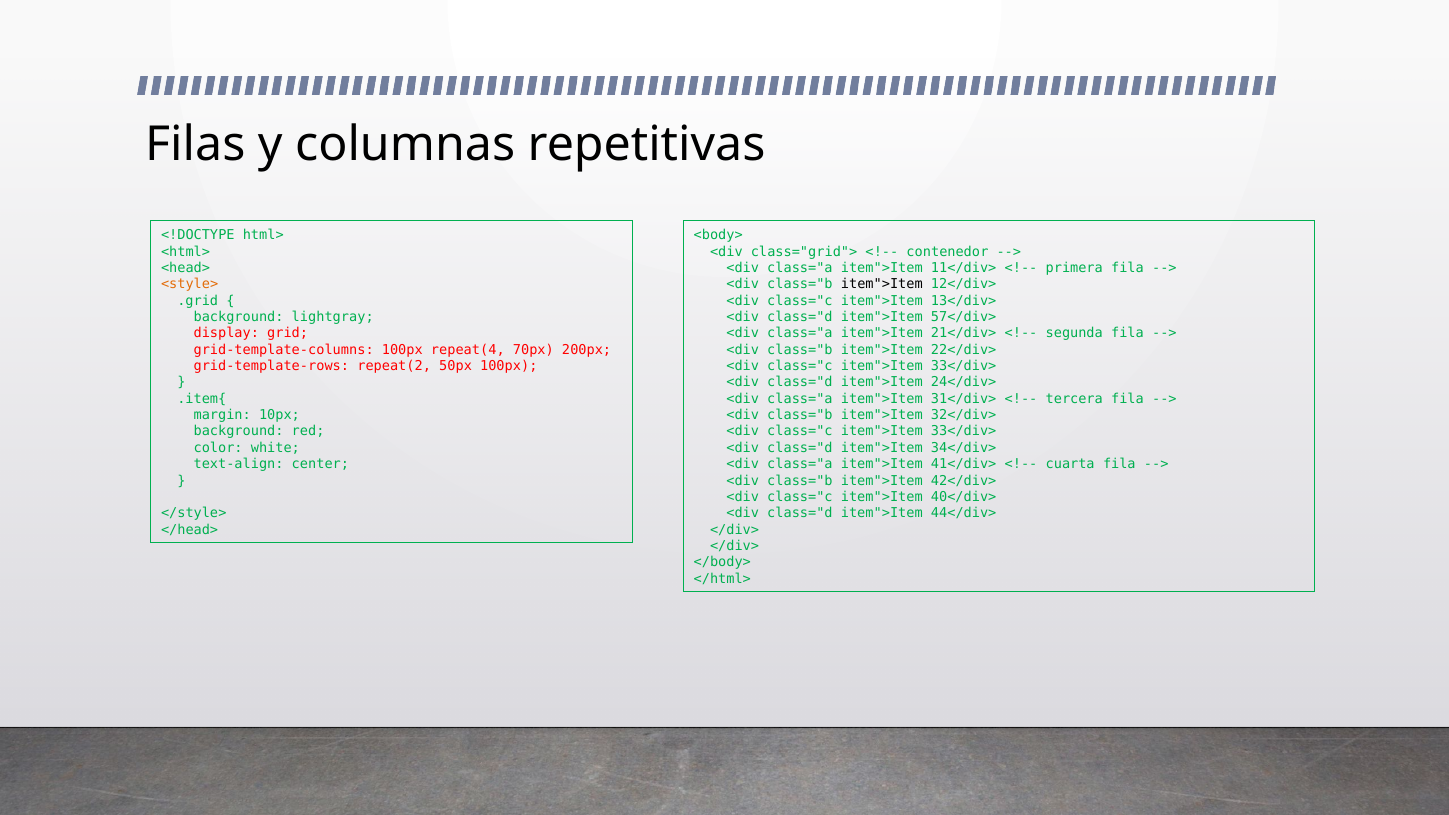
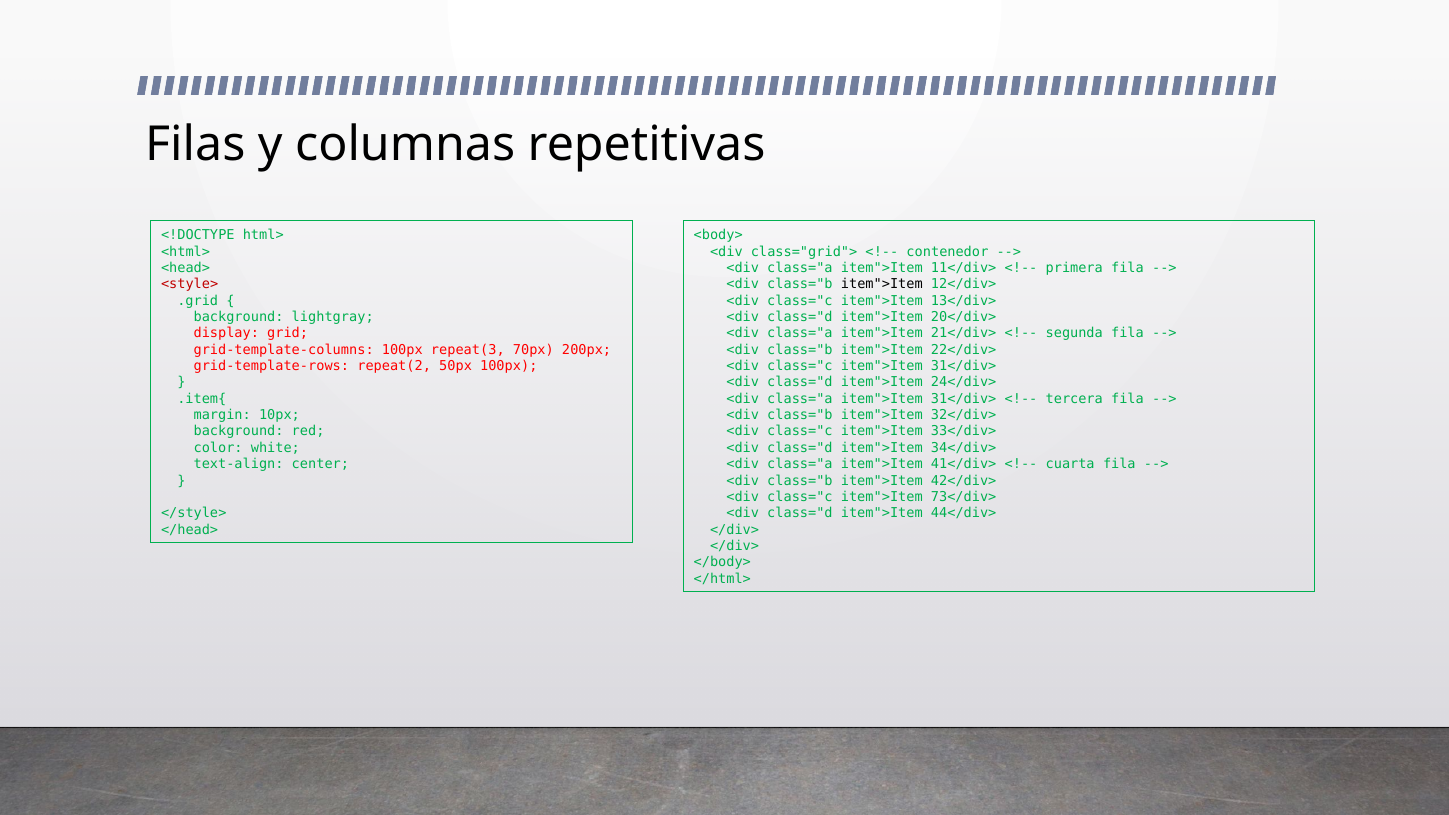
<style> colour: orange -> red
57</div>: 57</div> -> 20</div>
repeat(4: repeat(4 -> repeat(3
33</div> at (964, 366): 33</div> -> 31</div>
40</div>: 40</div> -> 73</div>
